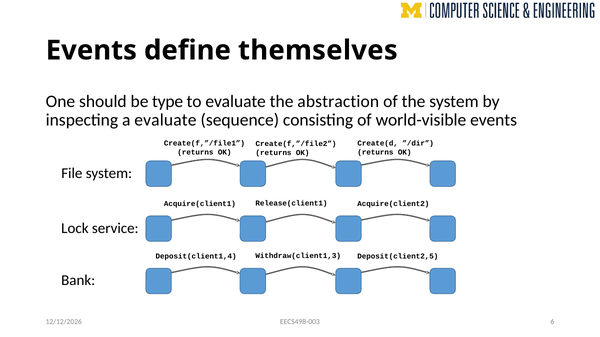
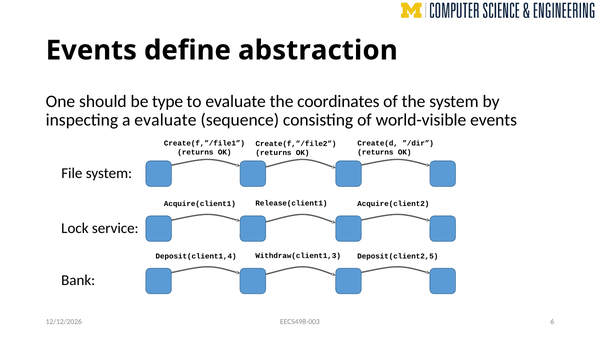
themselves: themselves -> abstraction
abstraction: abstraction -> coordinates
